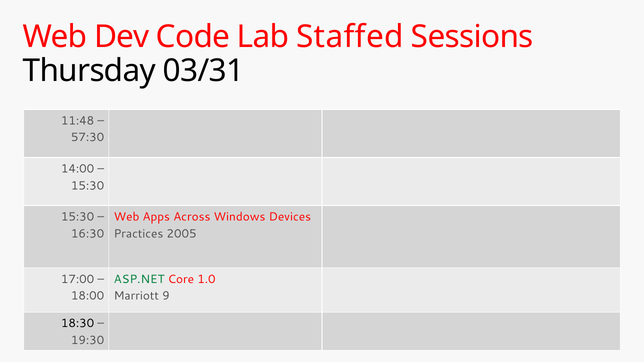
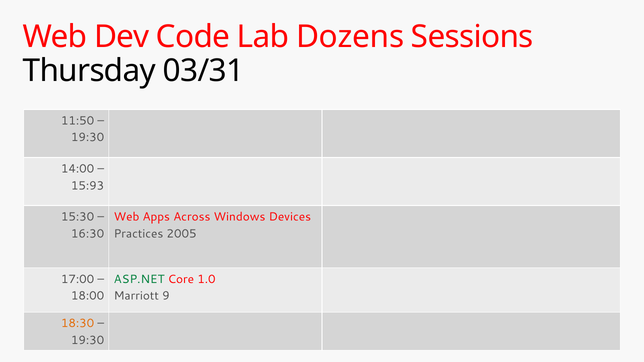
Staffed: Staffed -> Dozens
11:48: 11:48 -> 11:50
57:30 at (88, 138): 57:30 -> 19:30
15:30 at (88, 186): 15:30 -> 15:93
18:30 colour: black -> orange
